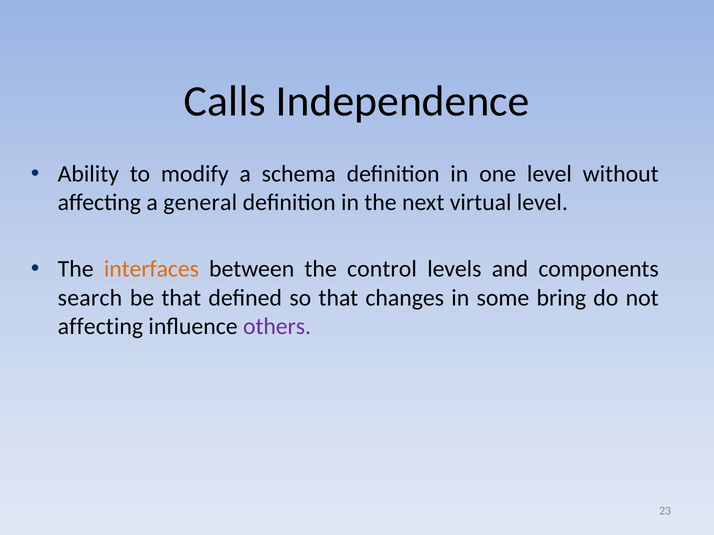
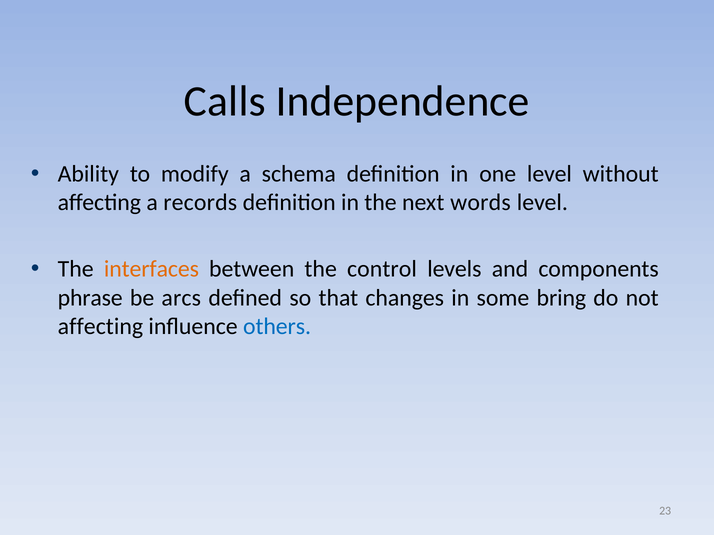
general: general -> records
virtual: virtual -> words
search: search -> phrase
be that: that -> arcs
others colour: purple -> blue
